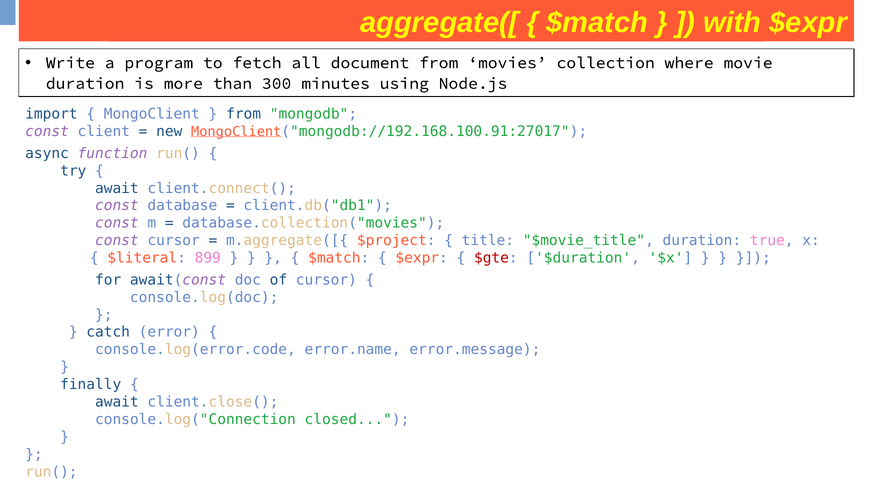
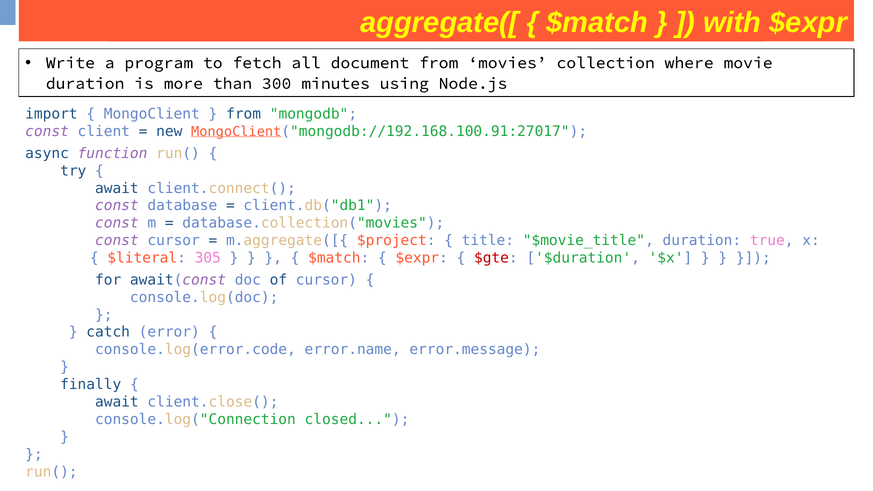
899: 899 -> 305
